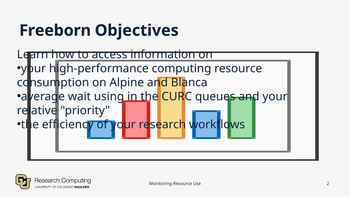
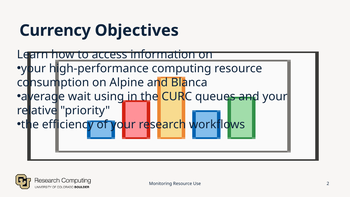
Freeborn: Freeborn -> Currency
